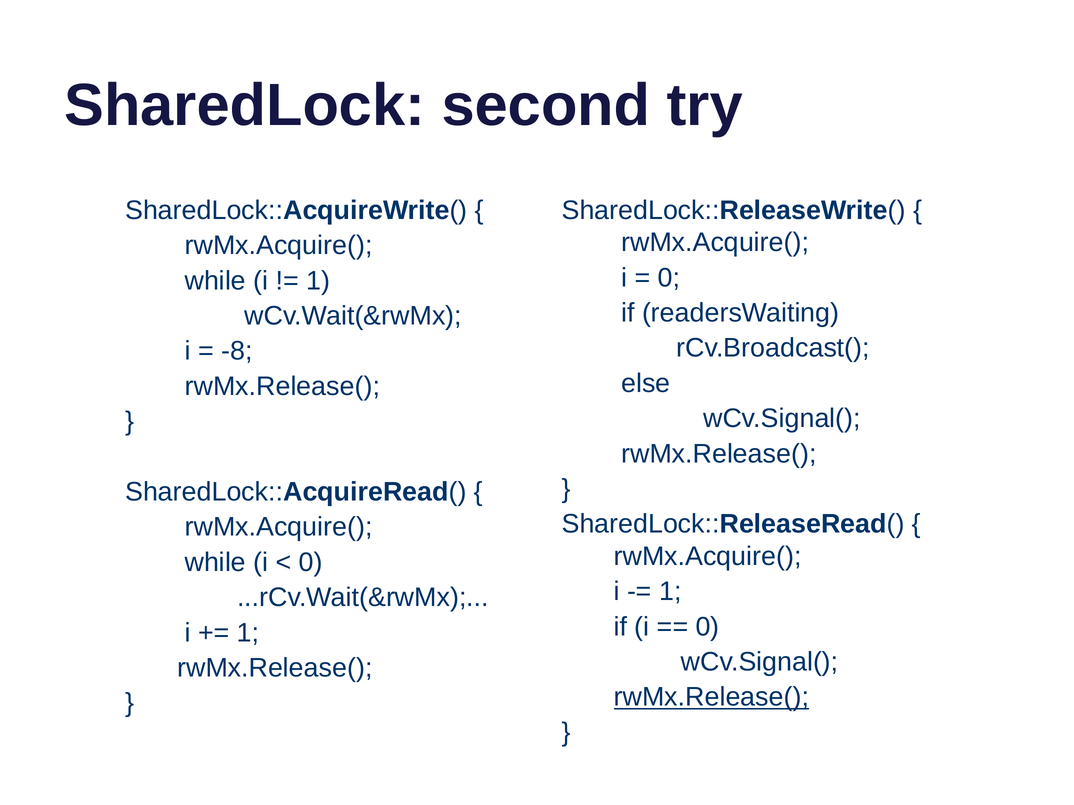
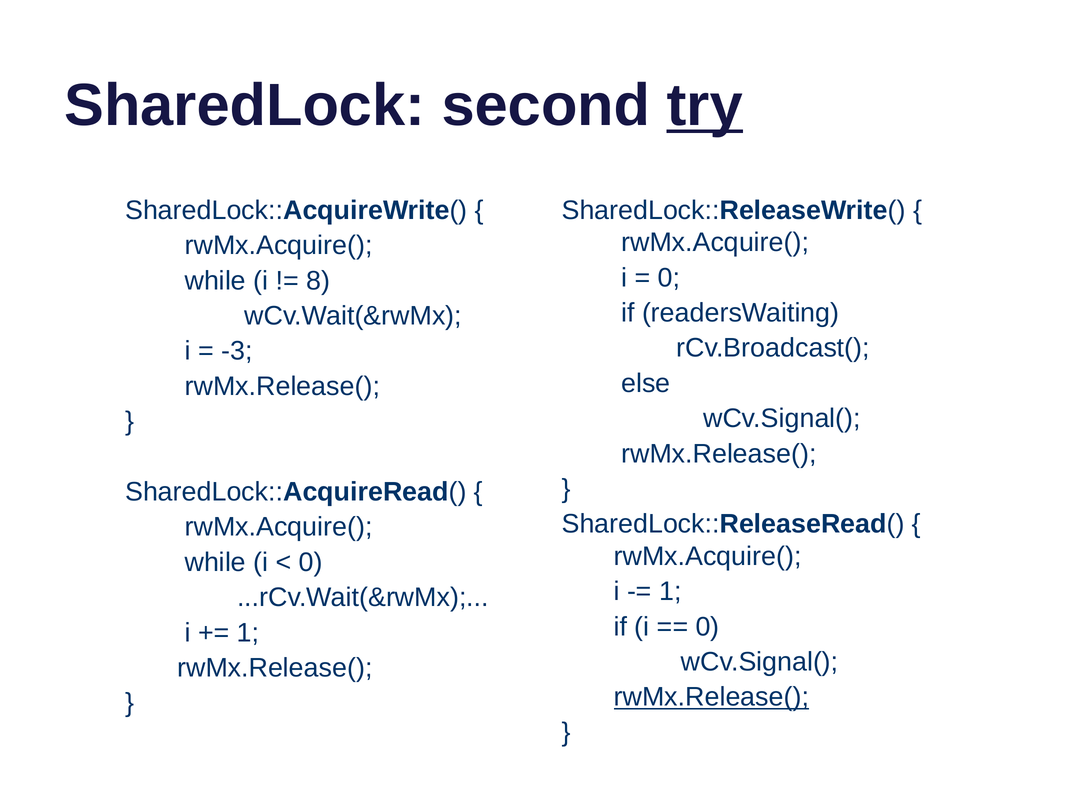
try underline: none -> present
1 at (318, 281): 1 -> 8
-8: -8 -> -3
